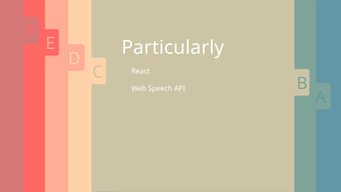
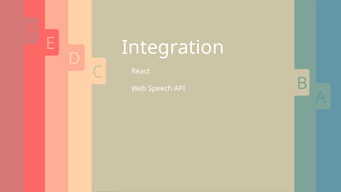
Particularly: Particularly -> Integration
